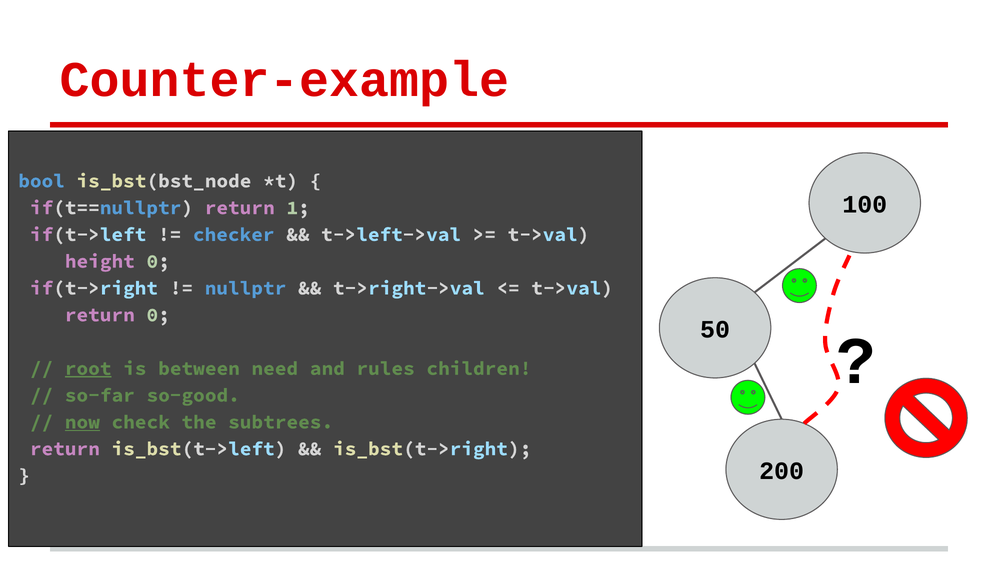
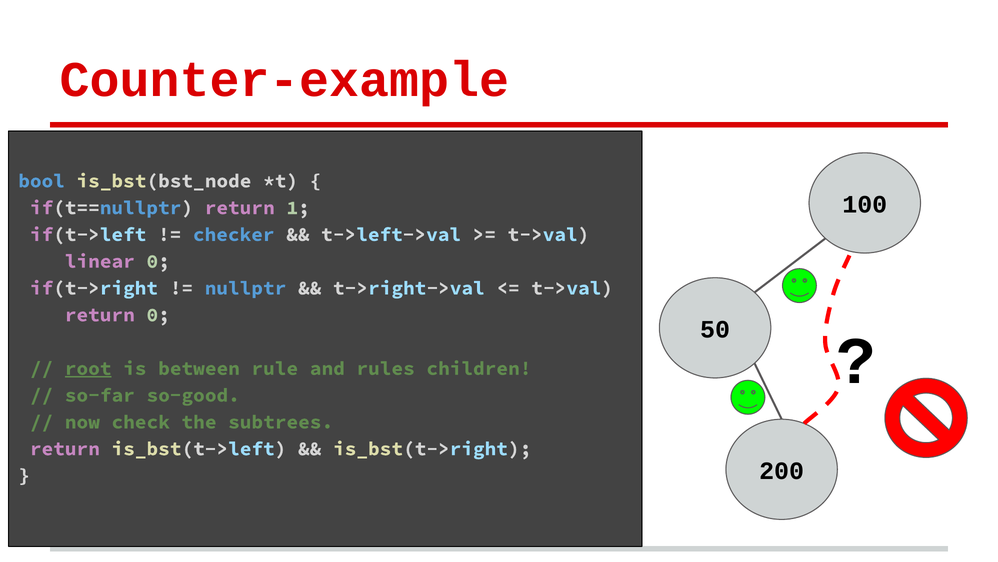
height: height -> linear
need: need -> rule
now underline: present -> none
